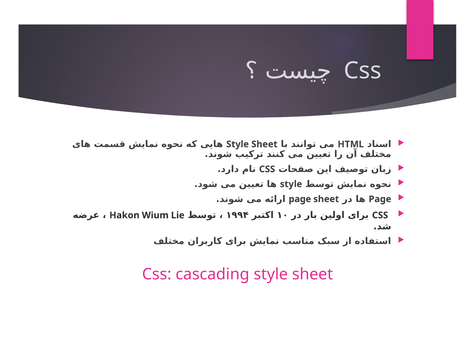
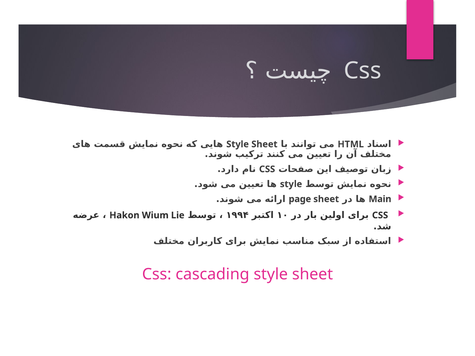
Page at (380, 199): Page -> Main
